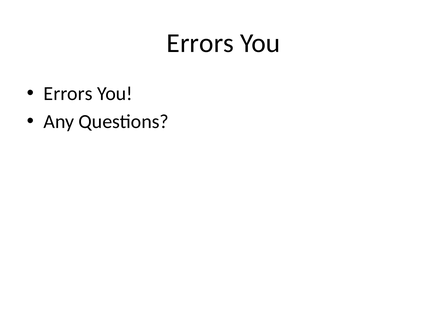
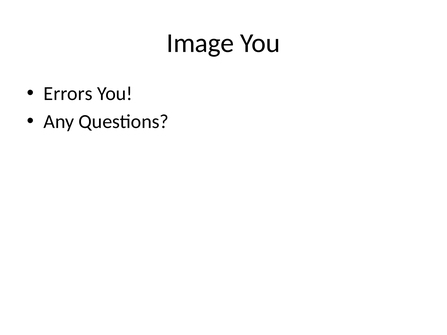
Errors at (200, 43): Errors -> Image
